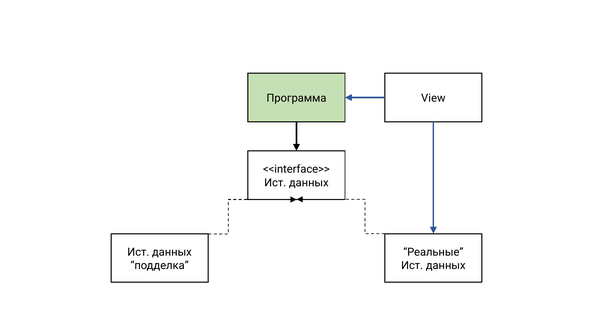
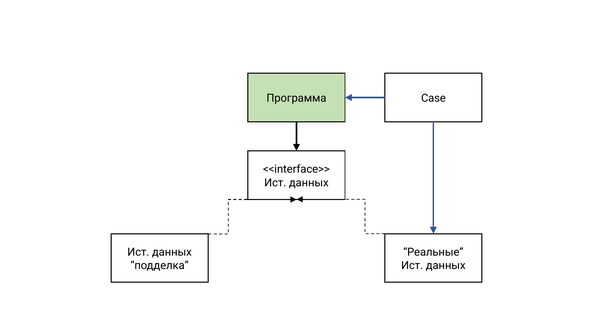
View: View -> Case
